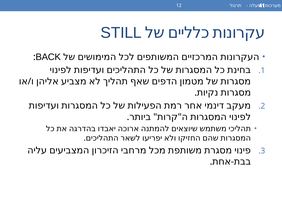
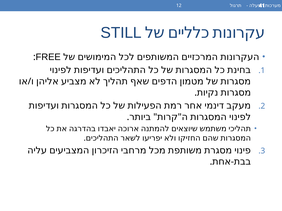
BACK: BACK -> FREE
